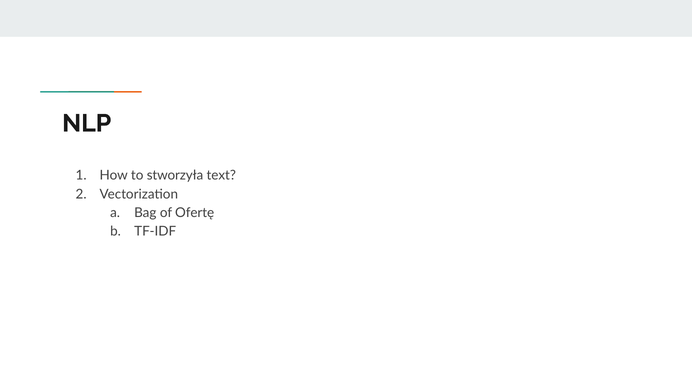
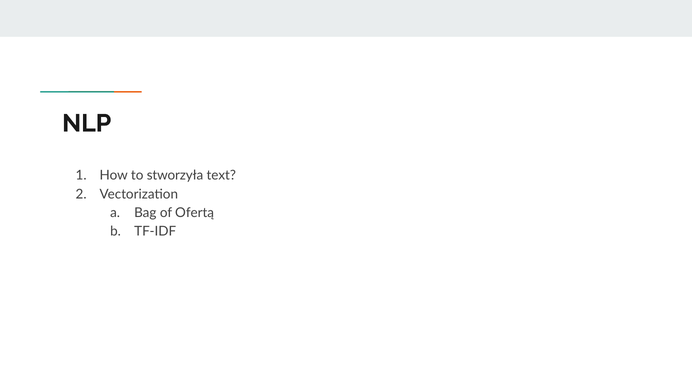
Ofertę: Ofertę -> Ofertą
